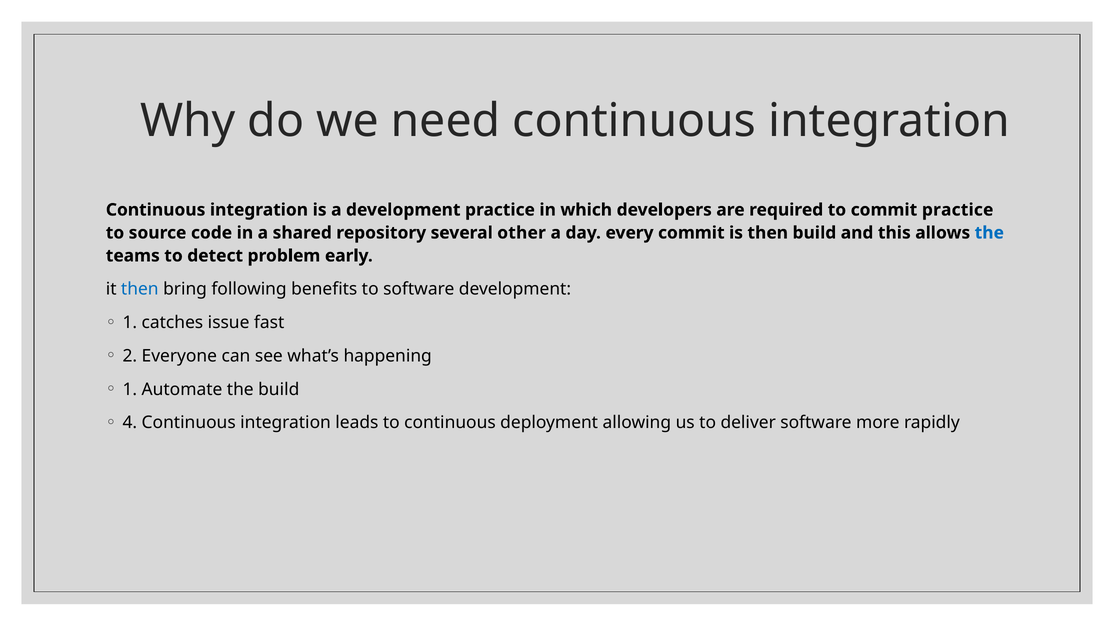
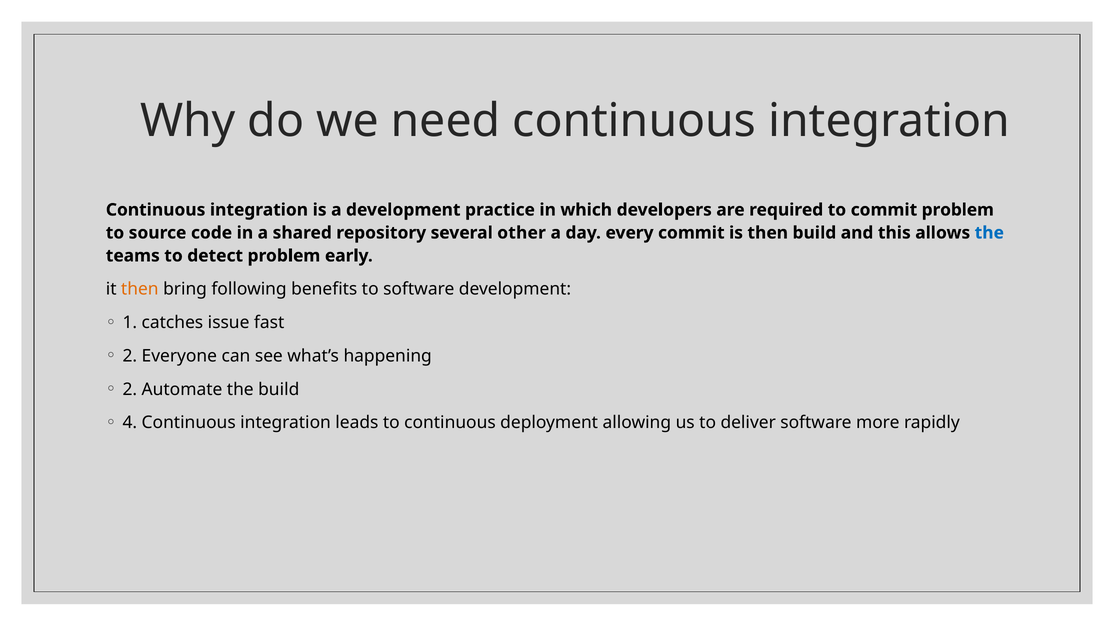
commit practice: practice -> problem
then at (140, 289) colour: blue -> orange
1 at (130, 390): 1 -> 2
